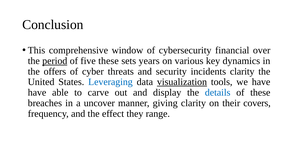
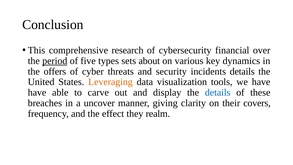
window: window -> research
five these: these -> types
years: years -> about
incidents clarity: clarity -> details
Leveraging colour: blue -> orange
visualization underline: present -> none
range: range -> realm
